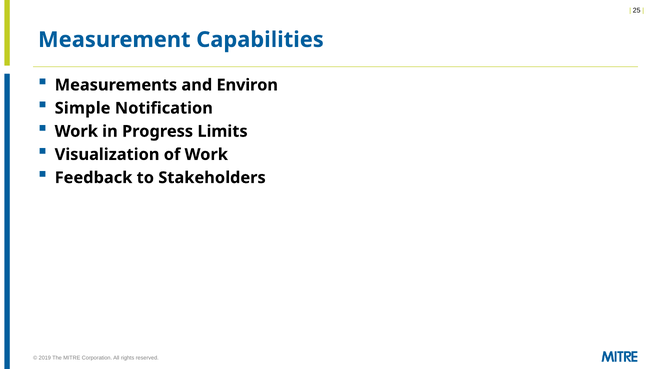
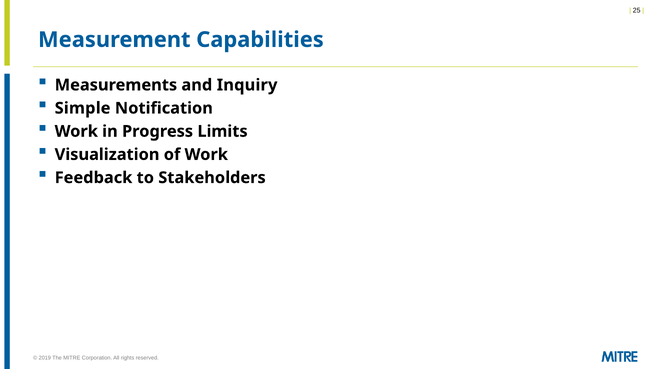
Environ: Environ -> Inquiry
